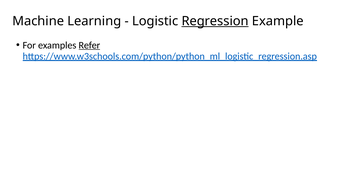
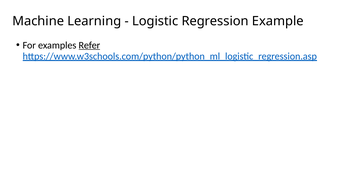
Regression underline: present -> none
